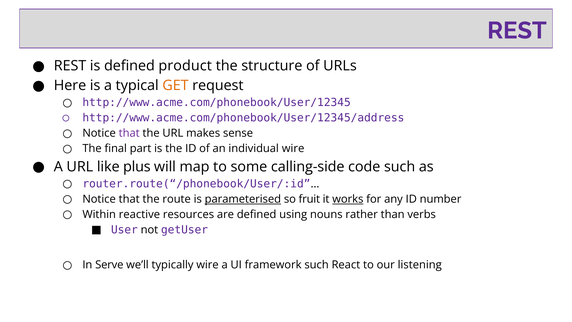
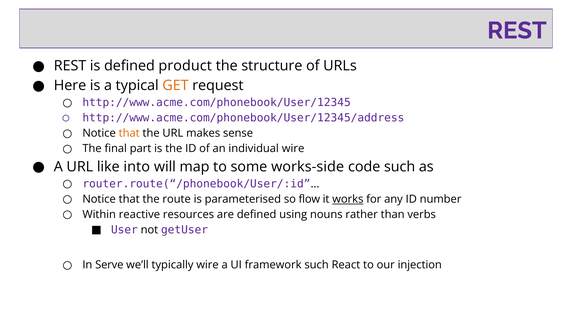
that at (129, 133) colour: purple -> orange
plus: plus -> into
calling-side: calling-side -> works-side
parameterised underline: present -> none
fruit: fruit -> flow
listening: listening -> injection
